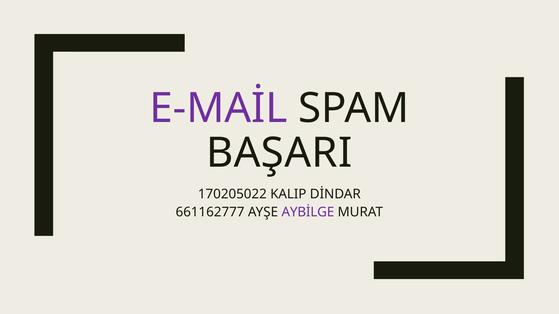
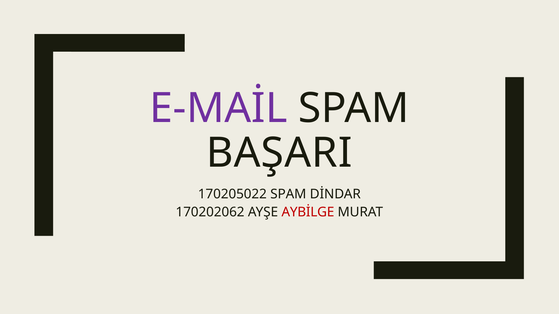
170205022 KALIP: KALIP -> SPAM
661162777: 661162777 -> 170202062
AYBİLGE colour: purple -> red
